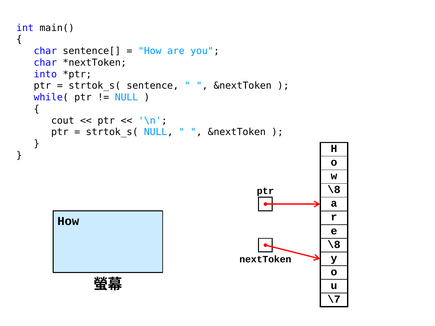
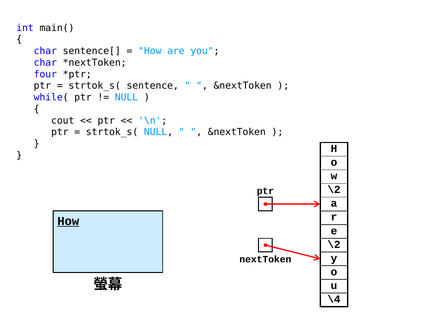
into: into -> four
\8 at (334, 190): \8 -> \2
How at (68, 221) underline: none -> present
\8 at (334, 245): \8 -> \2
\7: \7 -> \4
